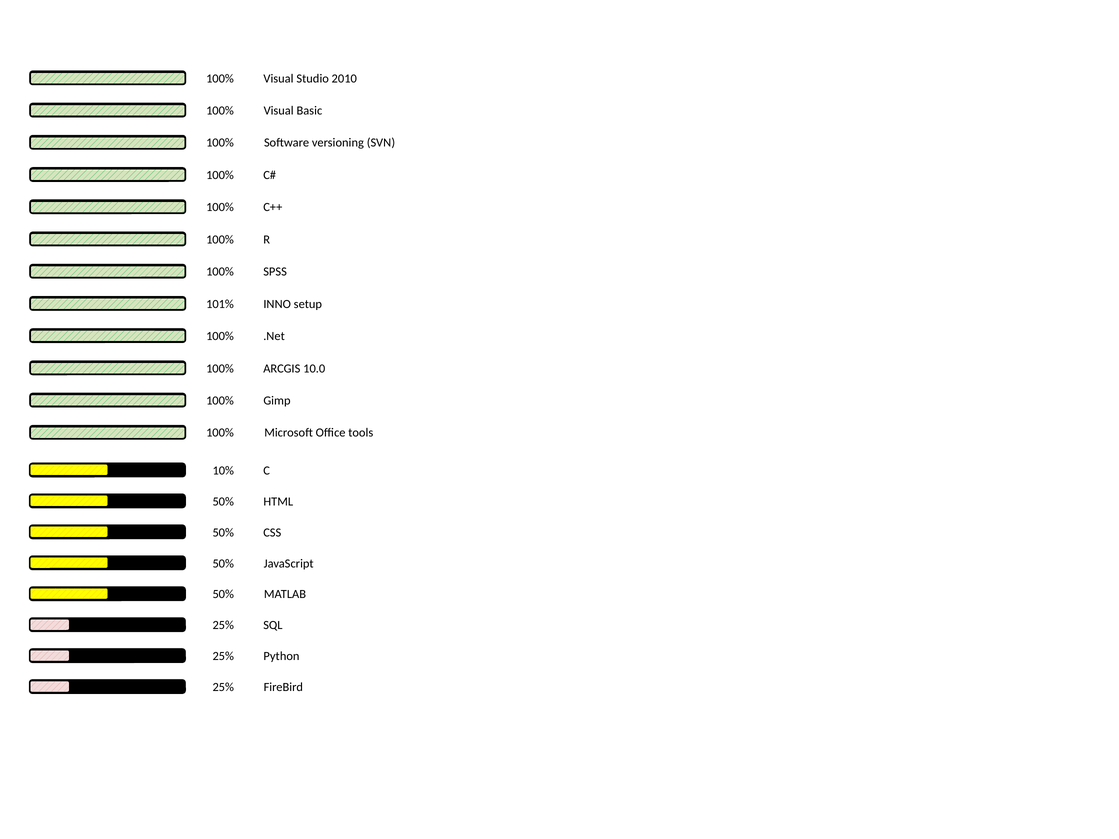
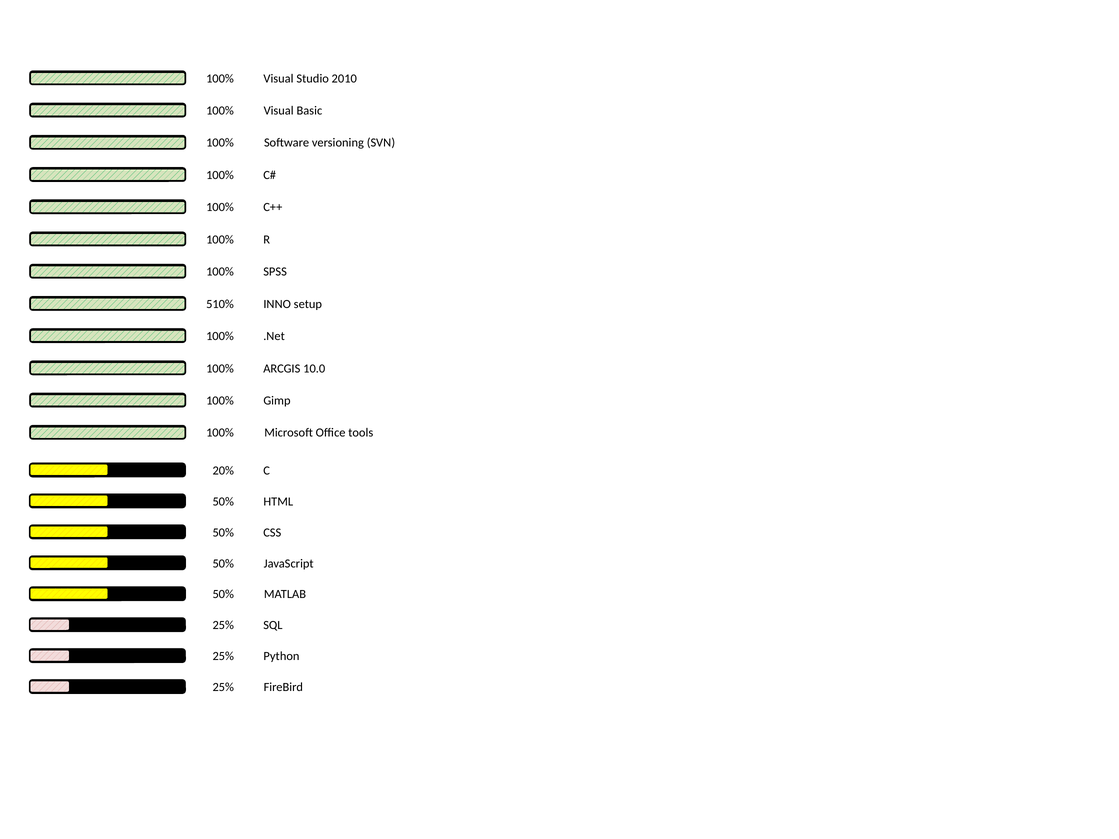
101%: 101% -> 510%
10%: 10% -> 20%
